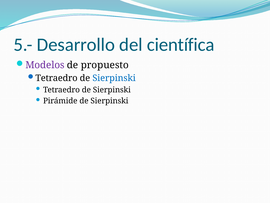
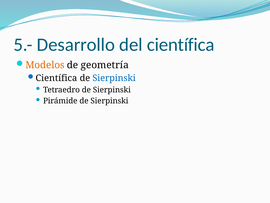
Modelos colour: purple -> orange
propuesto: propuesto -> geometría
Tetraedro at (56, 78): Tetraedro -> Científica
